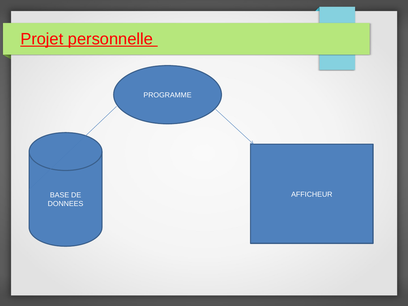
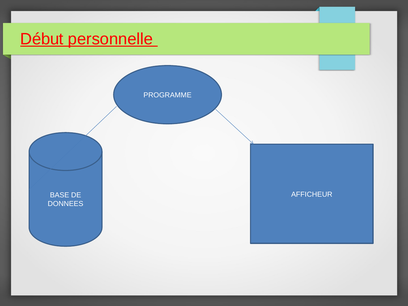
Projet: Projet -> Début
